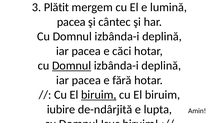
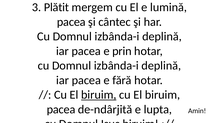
căci: căci -> prin
Domnul at (72, 66) underline: present -> none
iubire at (61, 110): iubire -> pacea
